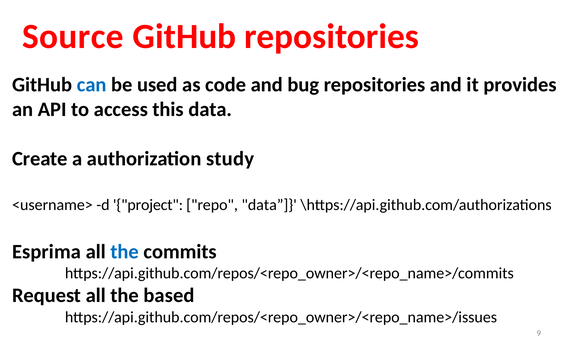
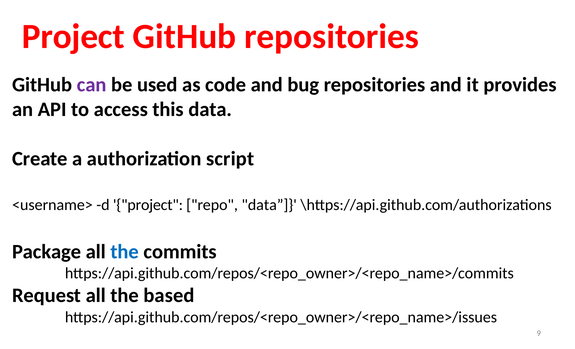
Source at (73, 36): Source -> Project
can colour: blue -> purple
study: study -> script
Esprima: Esprima -> Package
